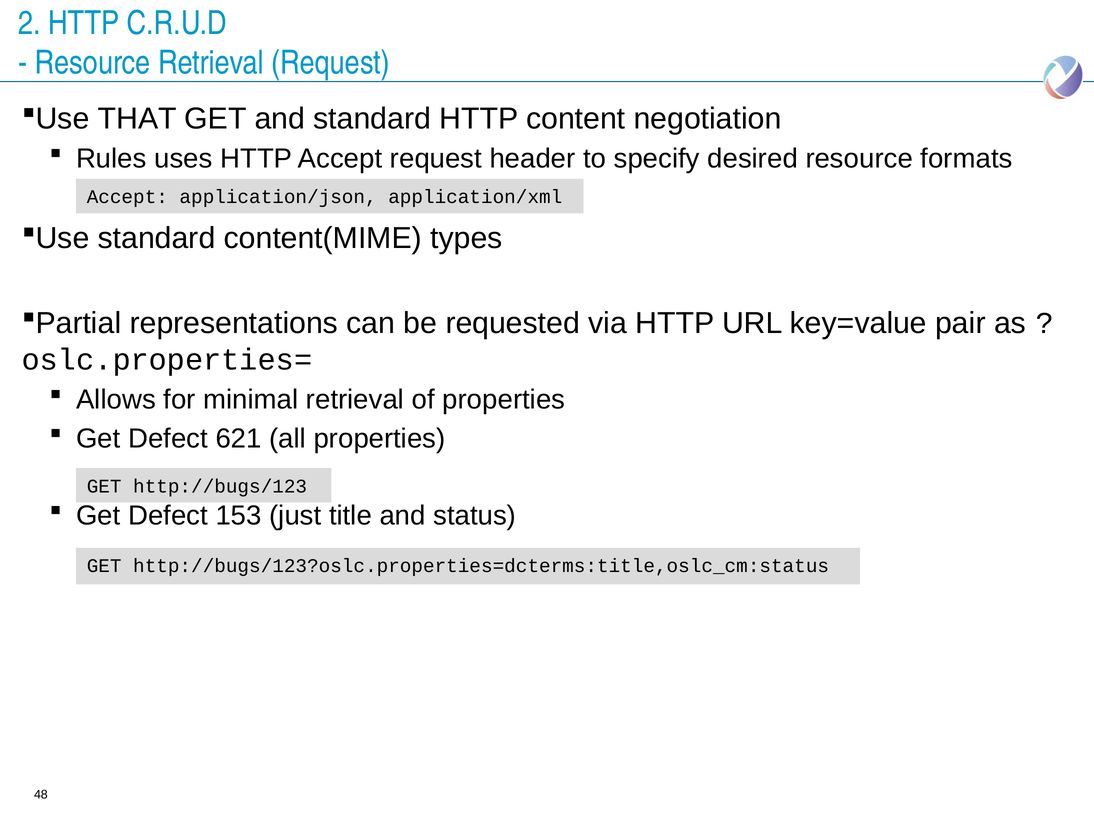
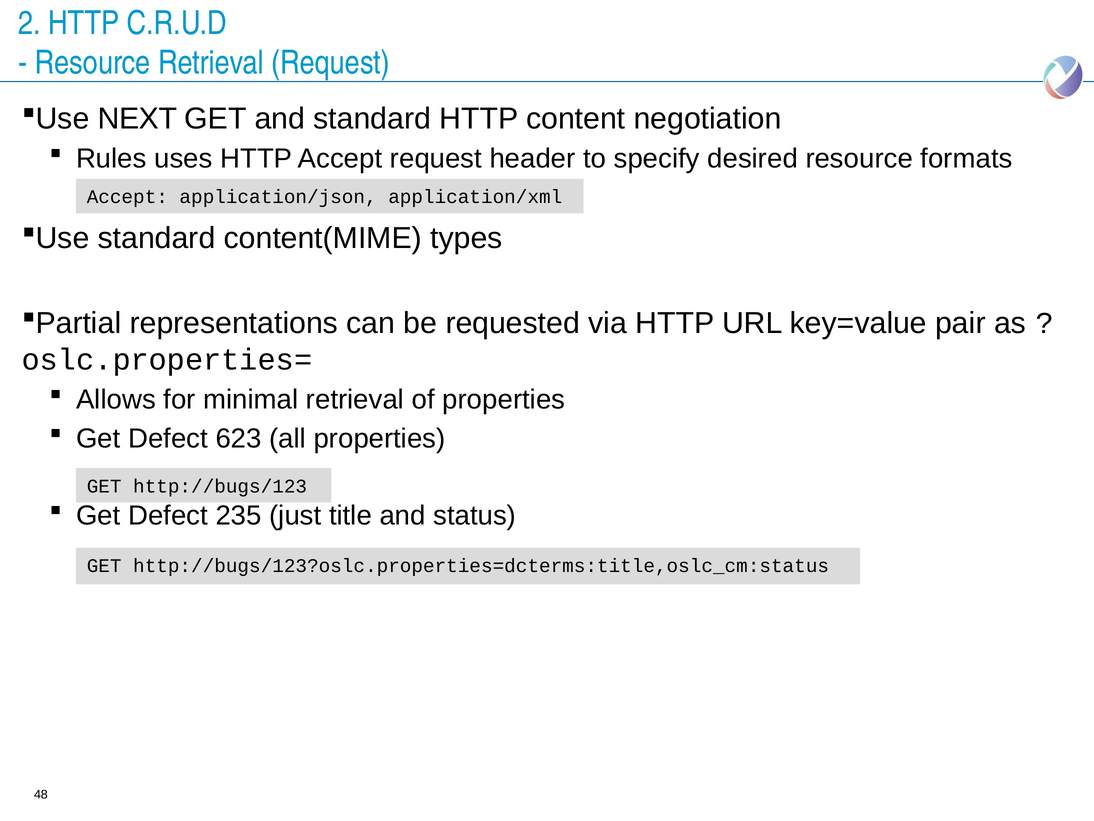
THAT: THAT -> NEXT
621: 621 -> 623
153: 153 -> 235
